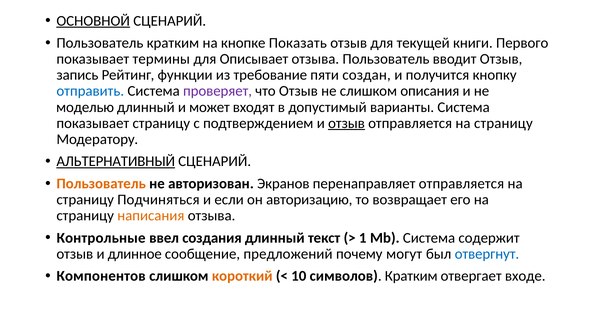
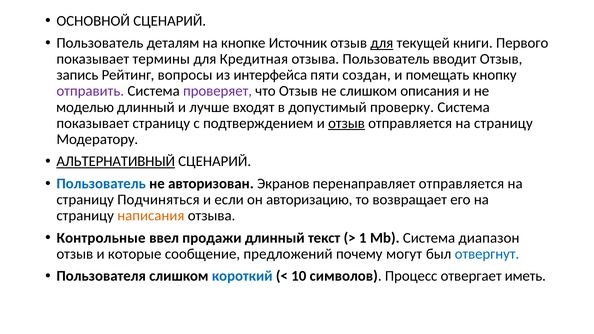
ОСНОВНОЙ underline: present -> none
Пользователь кратким: кратким -> деталям
Показать: Показать -> Источник
для at (382, 43) underline: none -> present
Описывает: Описывает -> Кредитная
функции: функции -> вопросы
требование: требование -> интерфейса
получится: получится -> помещать
отправить colour: blue -> purple
может: может -> лучше
варианты: варианты -> проверку
Пользователь at (101, 184) colour: orange -> blue
создания: создания -> продажи
содержит: содержит -> диапазон
длинное: длинное -> которые
Компонентов: Компонентов -> Пользователя
короткий colour: orange -> blue
символов Кратким: Кратким -> Процесс
входе: входе -> иметь
